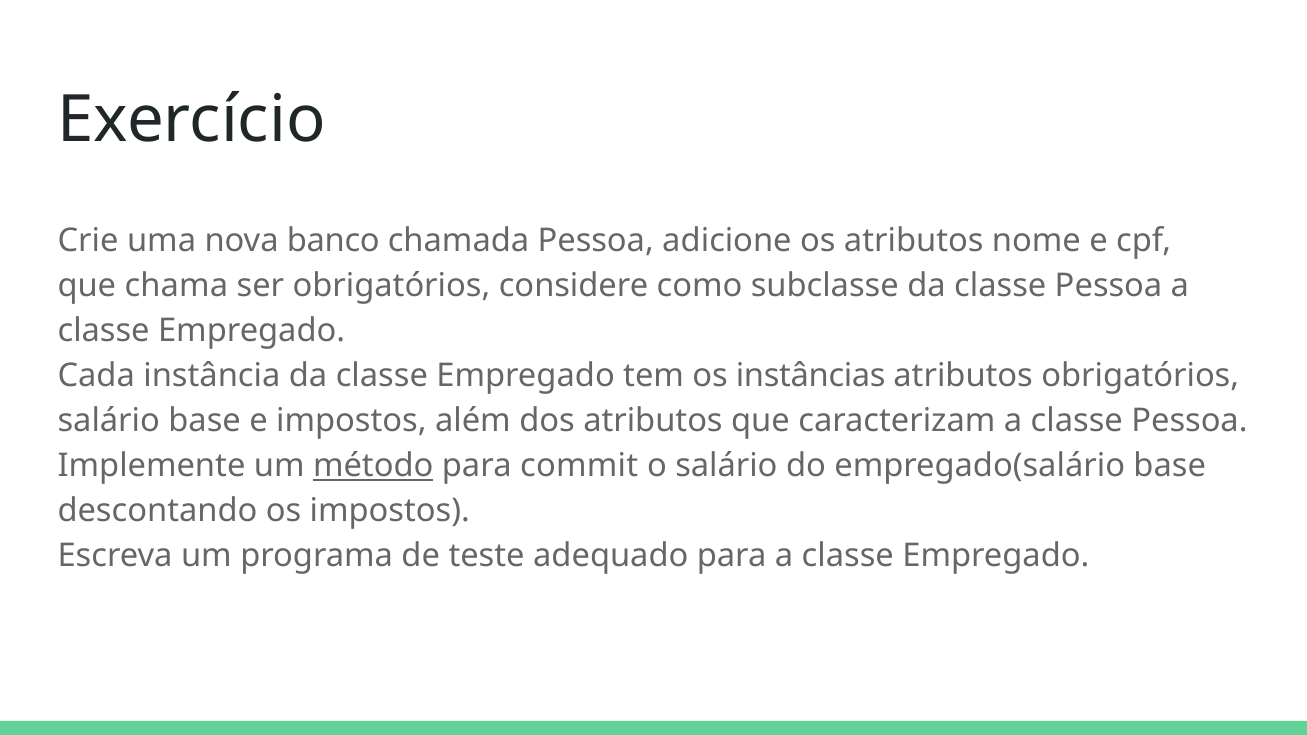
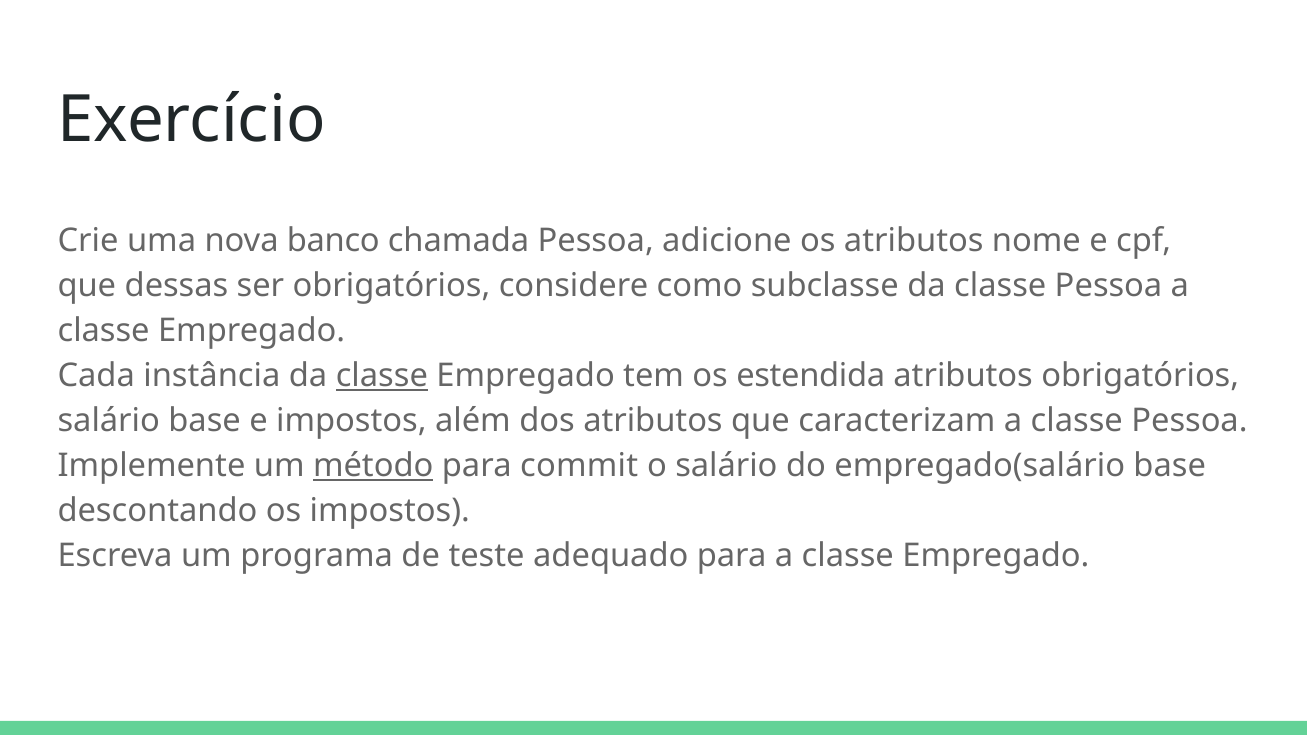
chama: chama -> dessas
classe at (382, 376) underline: none -> present
instâncias: instâncias -> estendida
